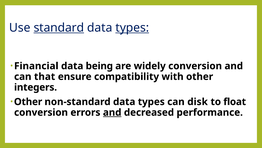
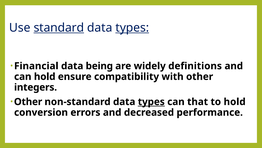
widely conversion: conversion -> definitions
can that: that -> hold
types at (151, 101) underline: none -> present
disk: disk -> that
to float: float -> hold
and at (112, 112) underline: present -> none
